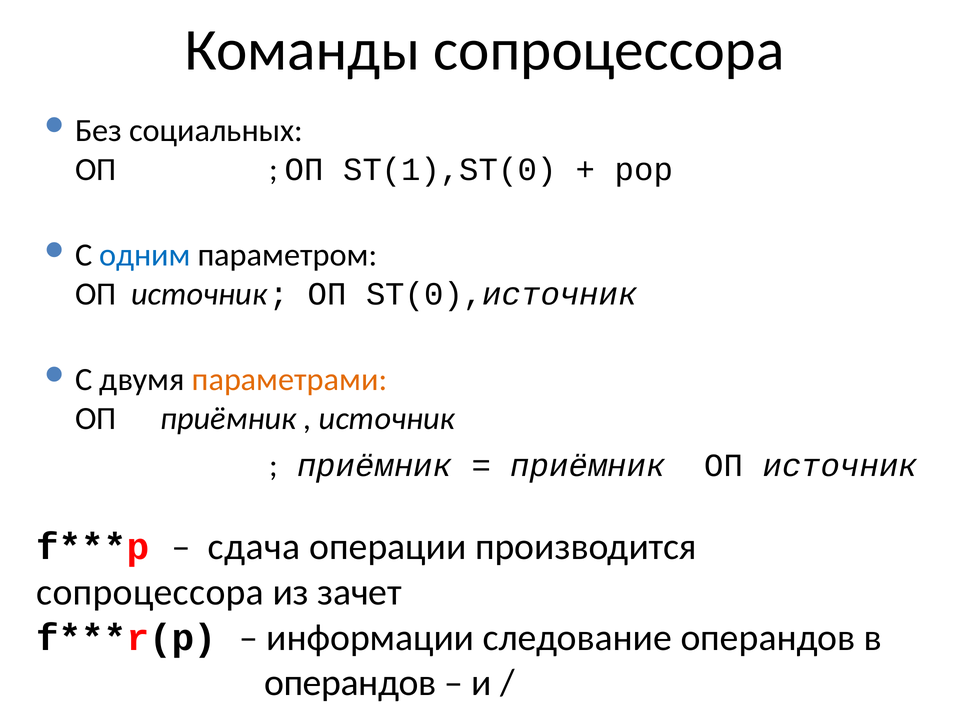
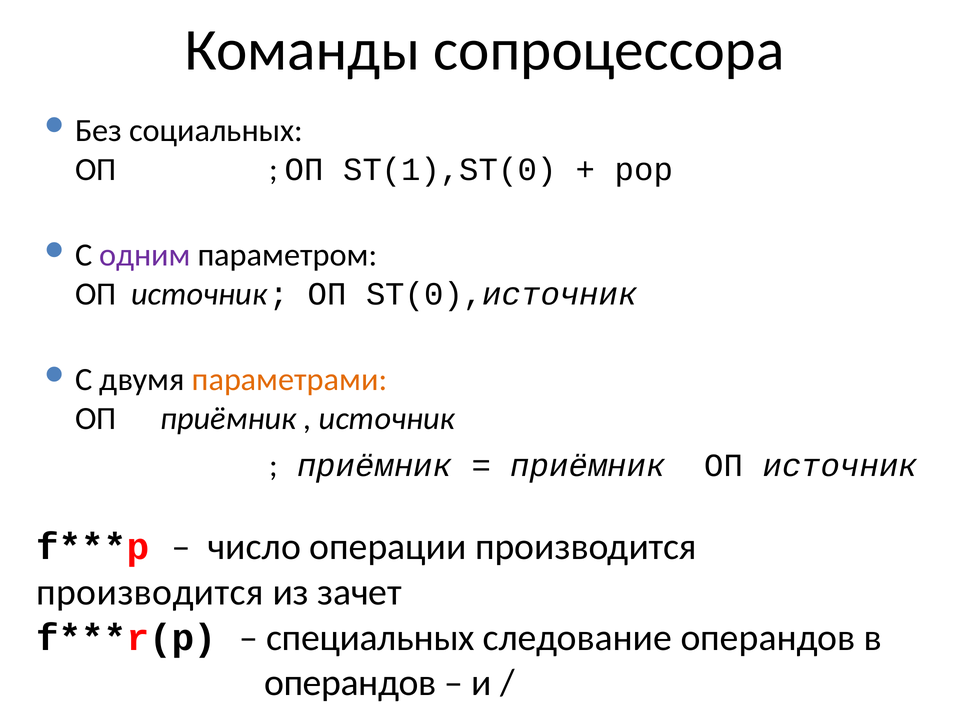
одним colour: blue -> purple
сдача: сдача -> число
сопроцессора at (150, 592): сопроцессора -> производится
информации: информации -> специальных
